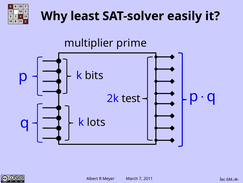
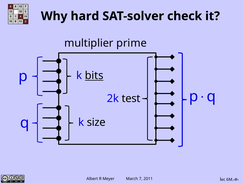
least: least -> hard
easily: easily -> check
bits underline: none -> present
lots: lots -> size
